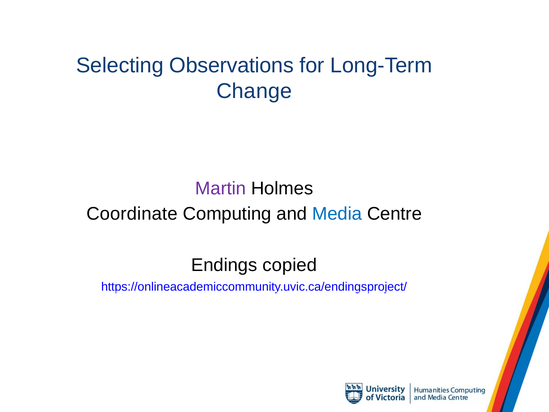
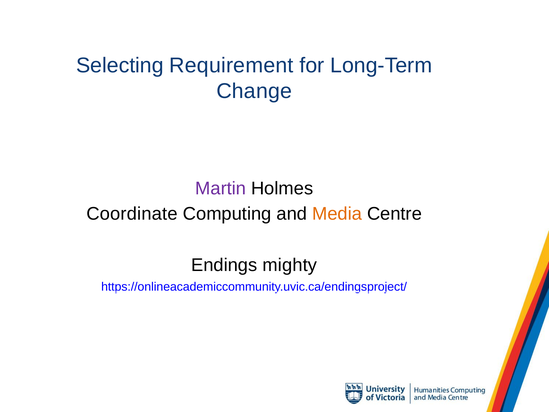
Observations: Observations -> Requirement
Media colour: blue -> orange
copied: copied -> mighty
